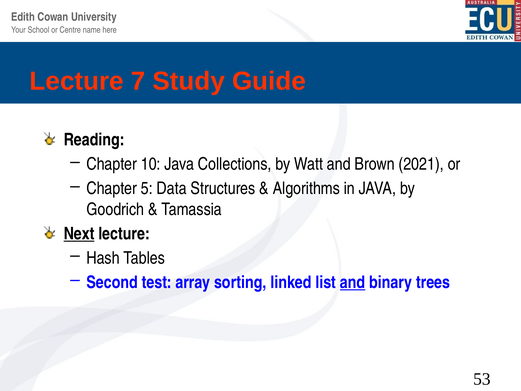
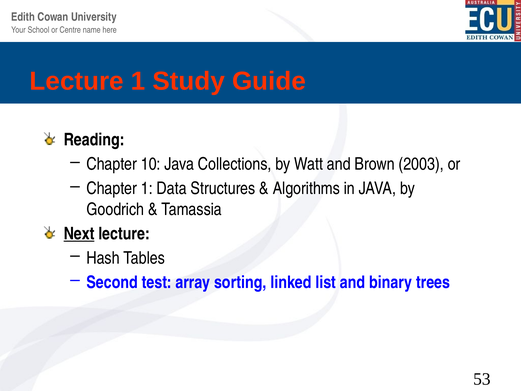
Lecture 7: 7 -> 1
2021: 2021 -> 2003
Chapter 5: 5 -> 1
and at (353, 282) underline: present -> none
